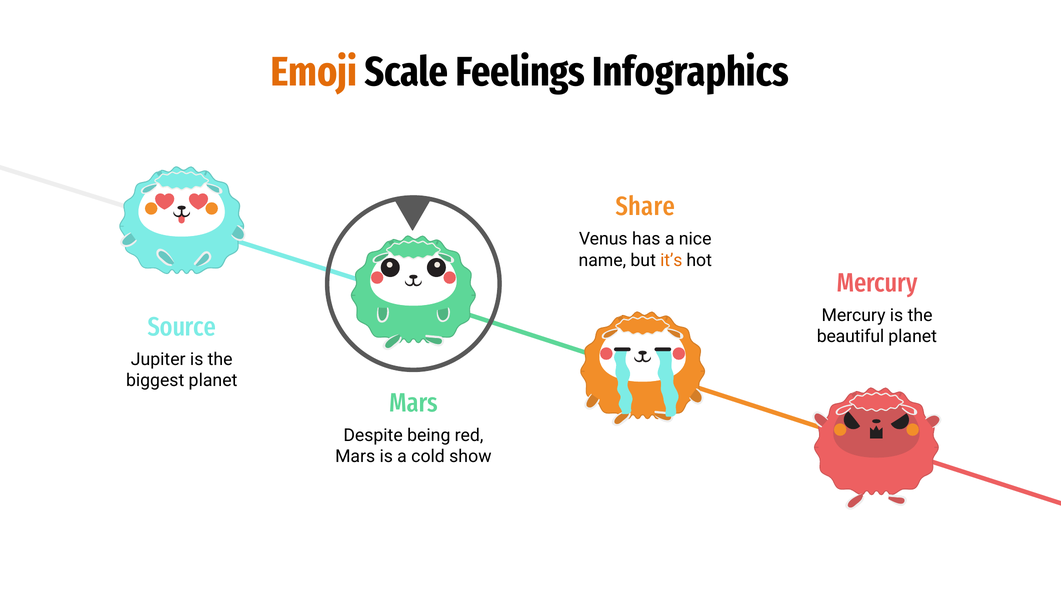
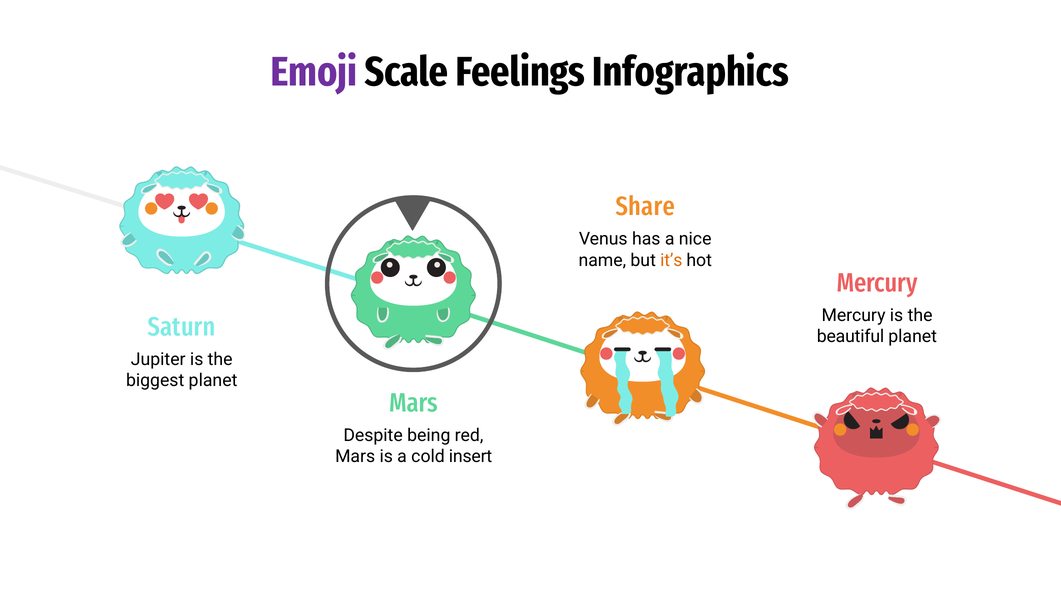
Emoji colour: orange -> purple
Source: Source -> Saturn
show: show -> insert
